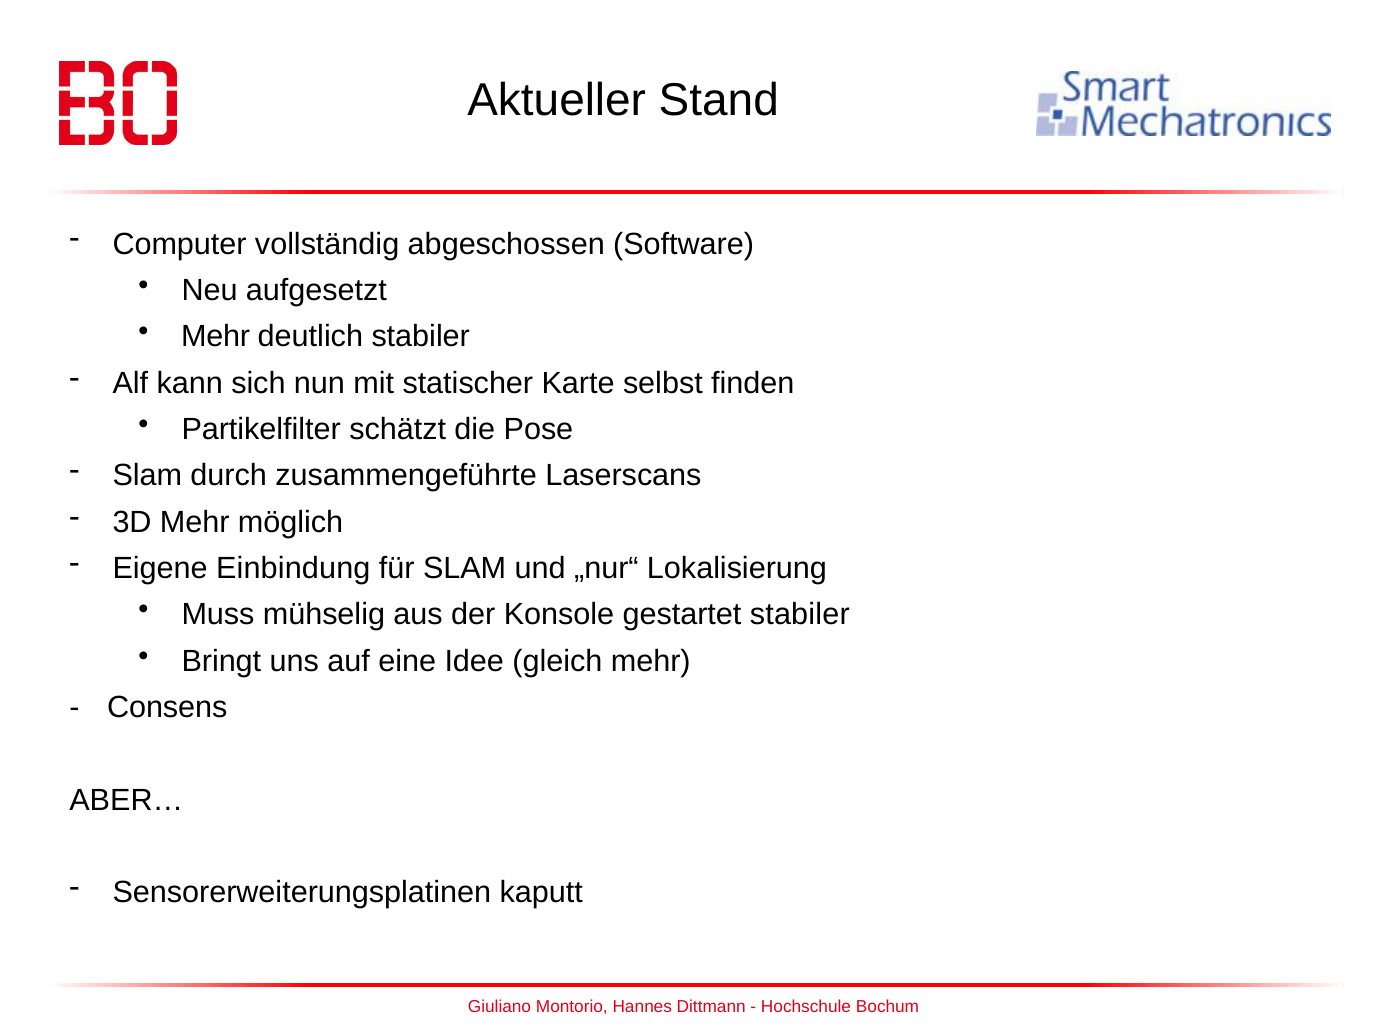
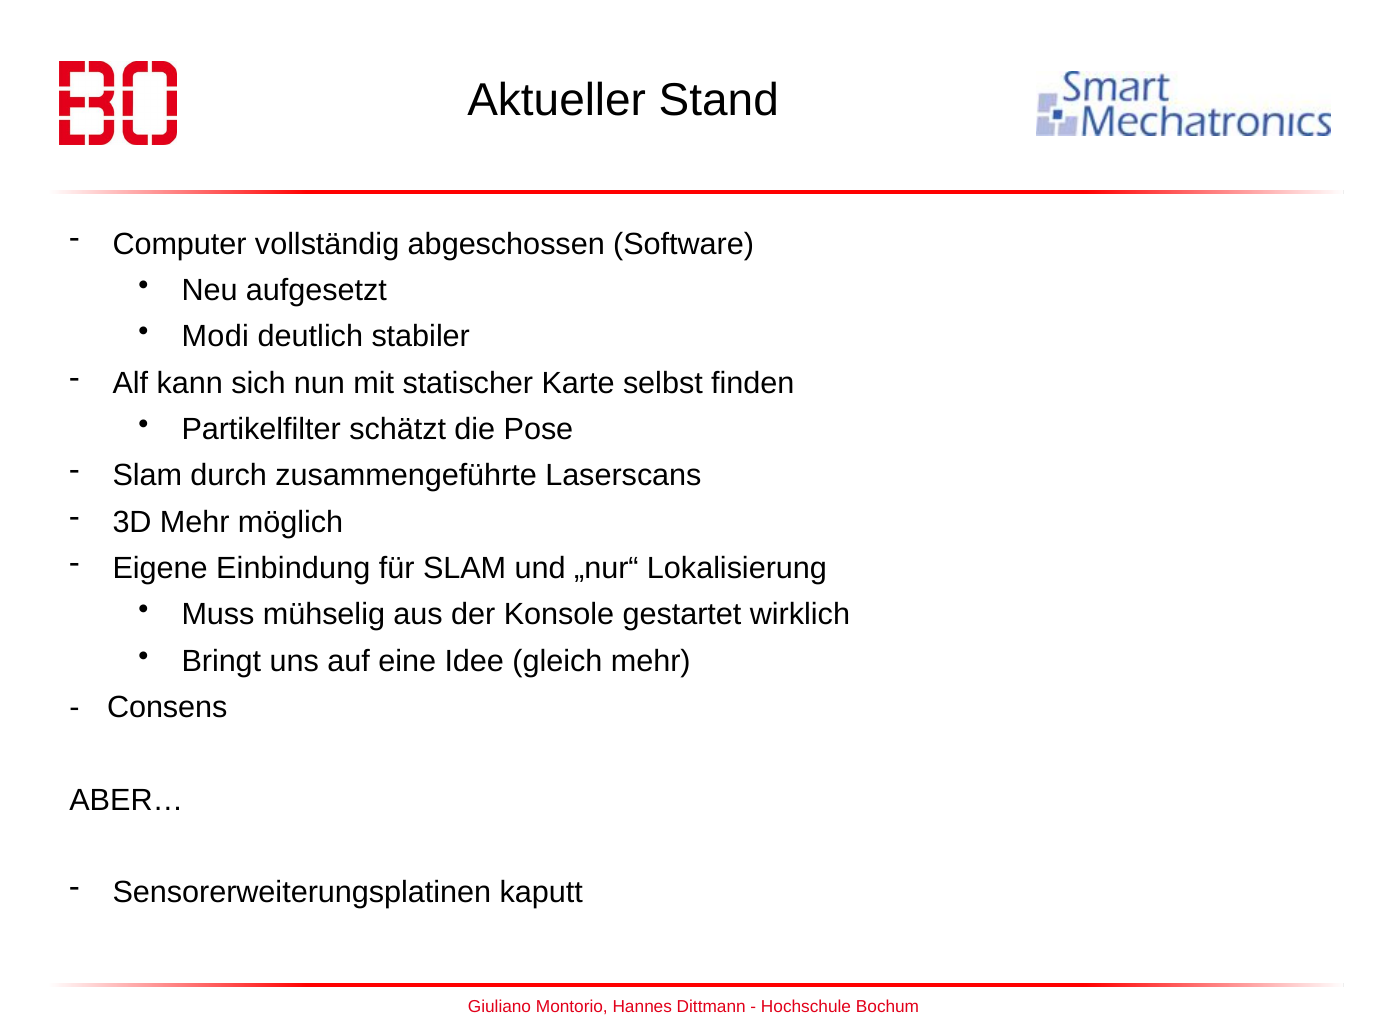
Mehr at (216, 336): Mehr -> Modi
gestartet stabiler: stabiler -> wirklich
